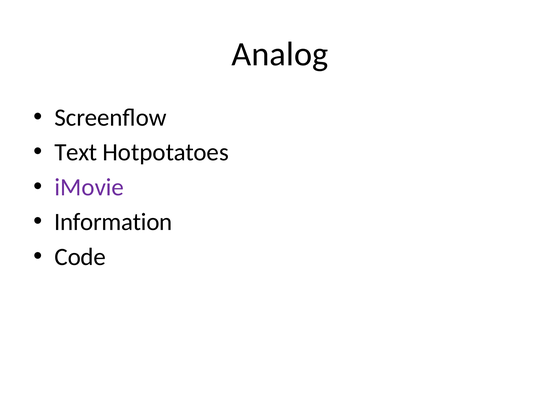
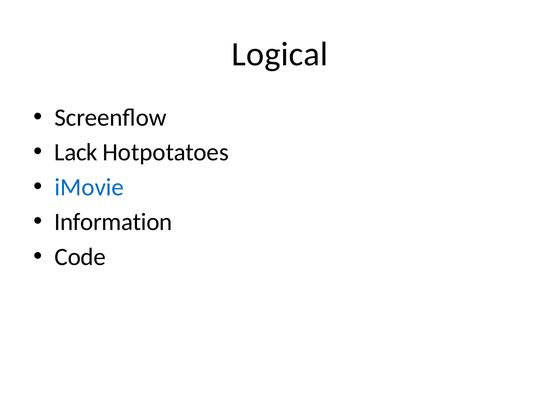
Analog: Analog -> Logical
Text: Text -> Lack
iMovie colour: purple -> blue
